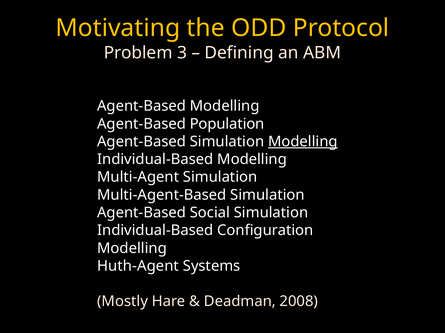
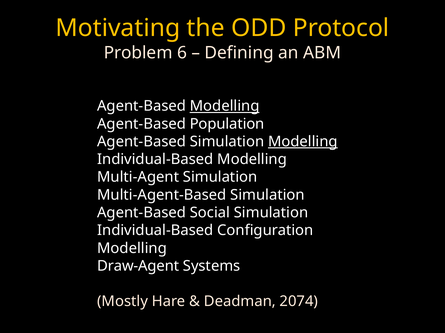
3: 3 -> 6
Modelling at (225, 106) underline: none -> present
Huth-Agent: Huth-Agent -> Draw-Agent
2008: 2008 -> 2074
